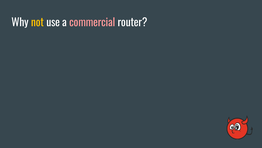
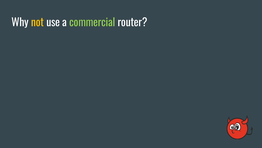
commercial colour: pink -> light green
